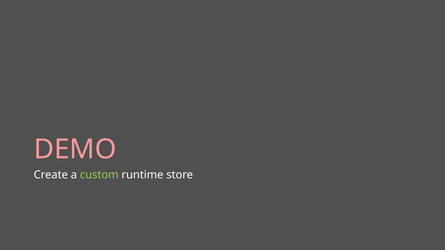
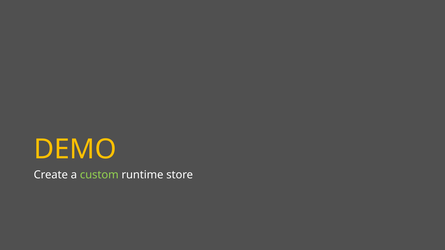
DEMO colour: pink -> yellow
